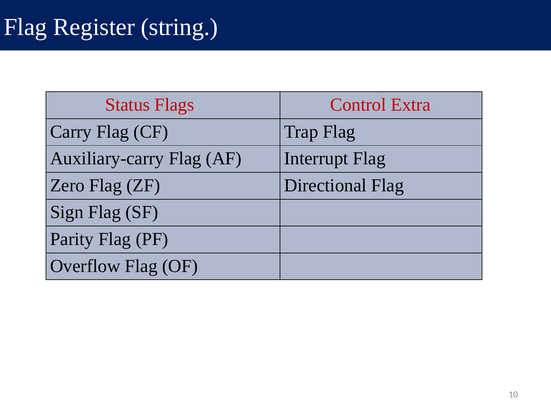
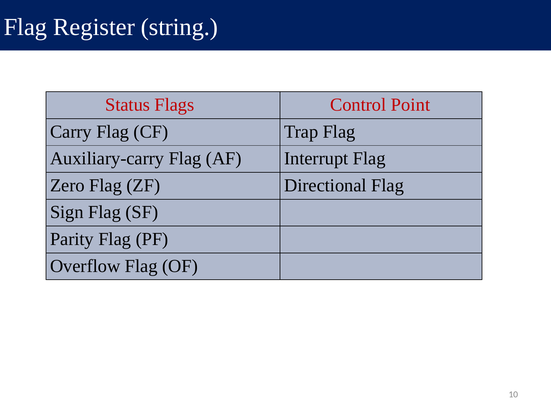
Extra: Extra -> Point
